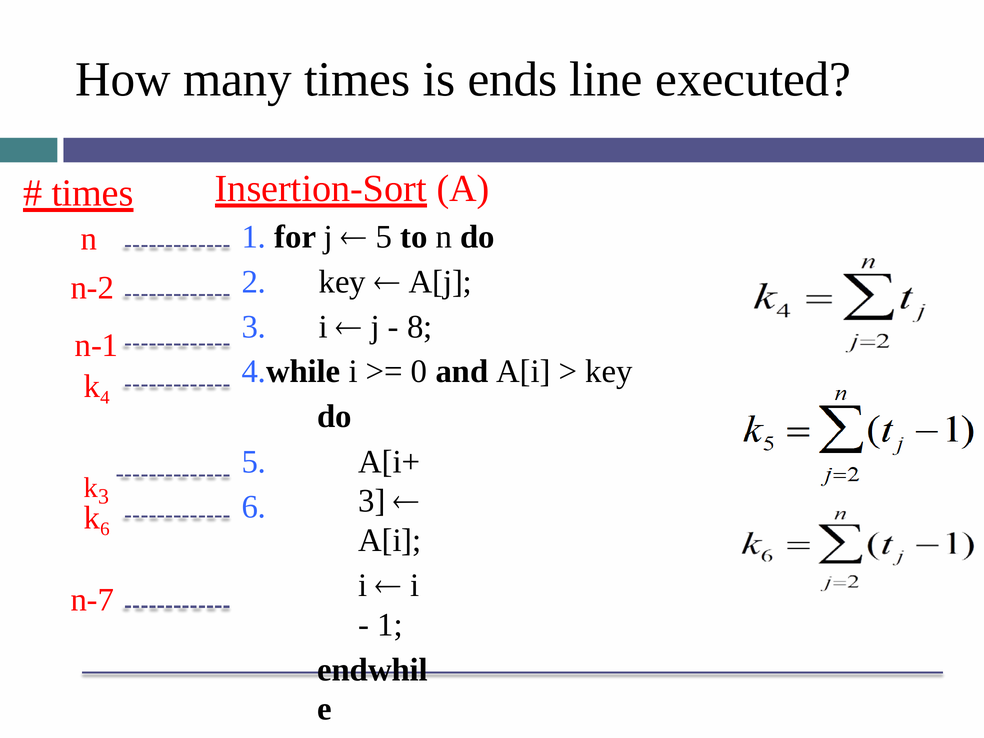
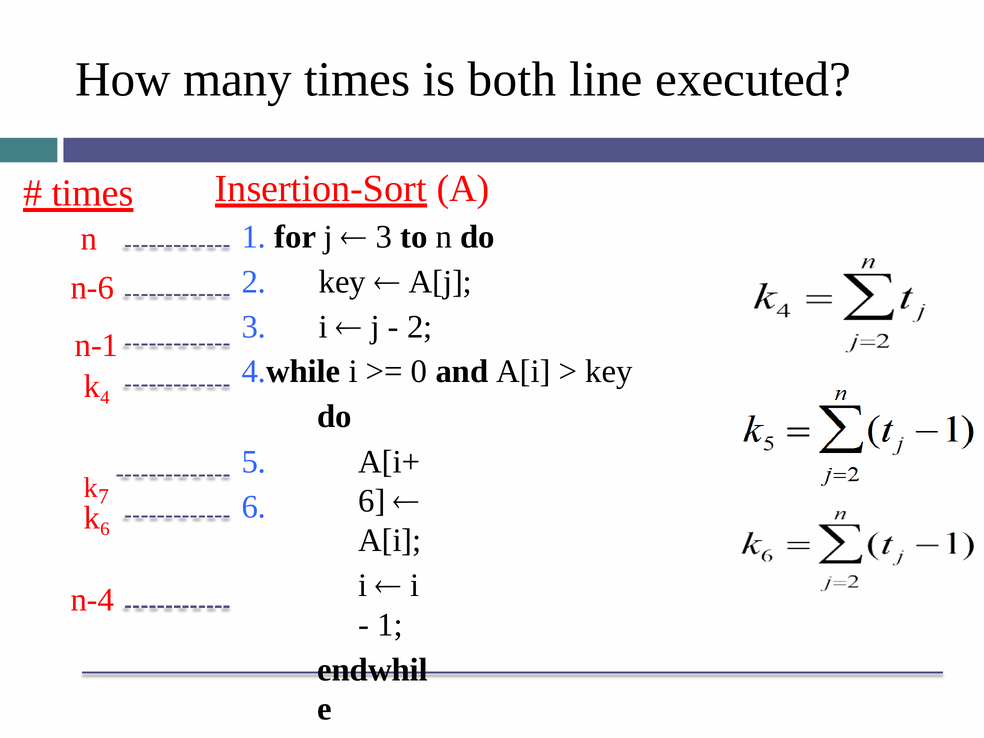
ends: ends -> both
5 at (384, 237): 5 -> 3
n-2: n-2 -> n-6
8 at (420, 327): 8 -> 2
3 at (104, 497): 3 -> 7
3 at (372, 501): 3 -> 6
n-7: n-7 -> n-4
